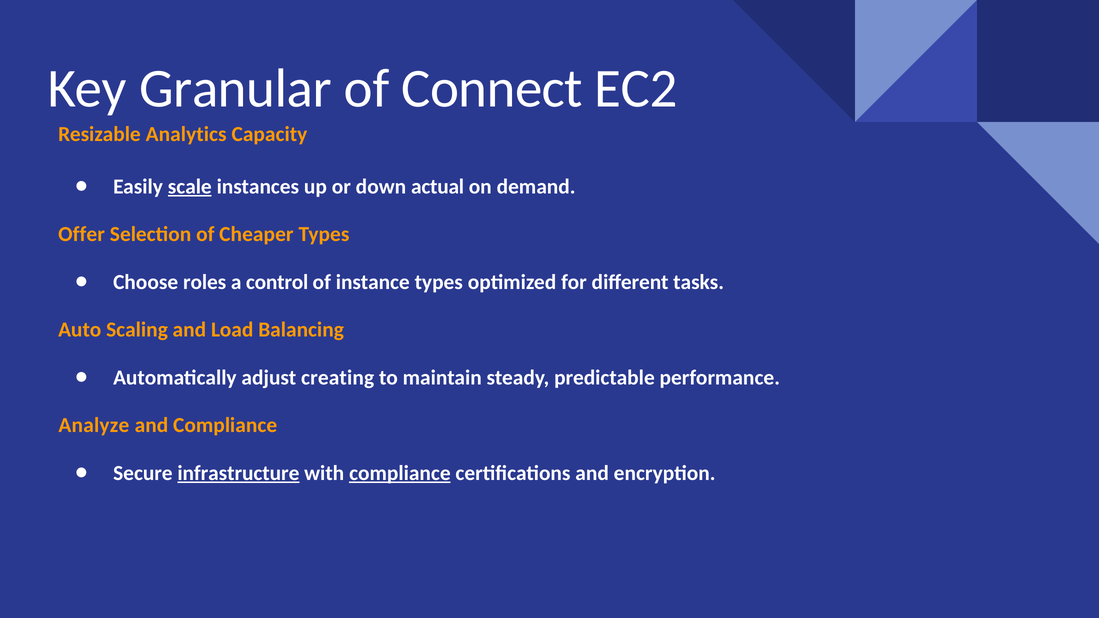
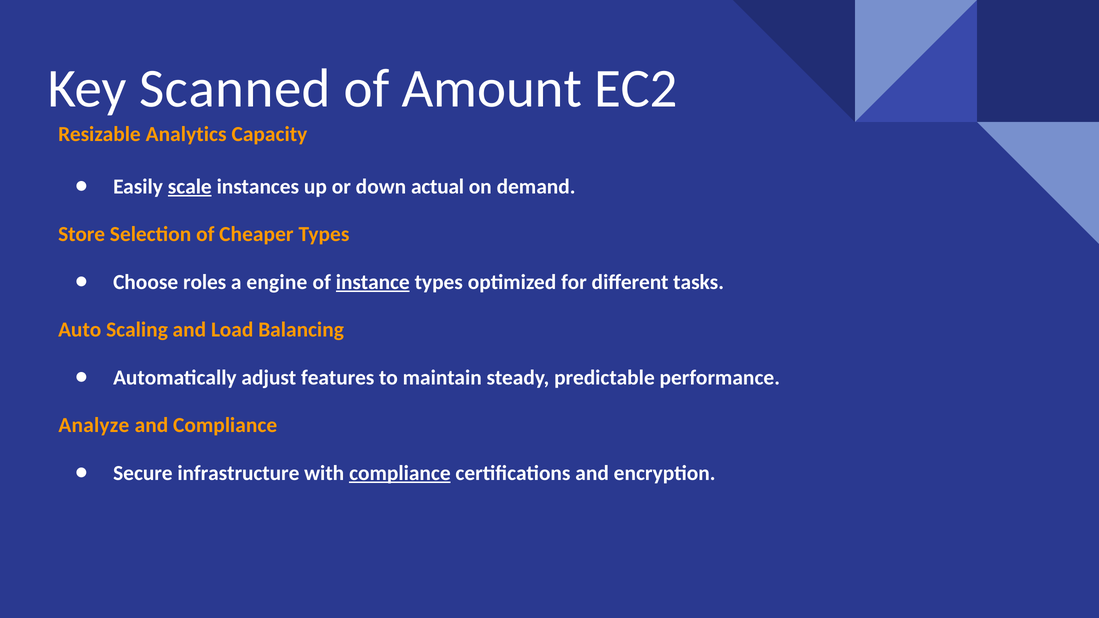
Granular: Granular -> Scanned
Connect: Connect -> Amount
Offer: Offer -> Store
control: control -> engine
instance underline: none -> present
creating: creating -> features
infrastructure underline: present -> none
